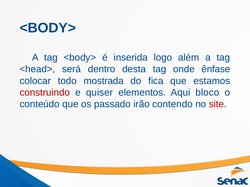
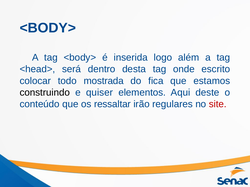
ênfase: ênfase -> escrito
construindo colour: red -> black
bloco: bloco -> deste
passado: passado -> ressaltar
contendo: contendo -> regulares
